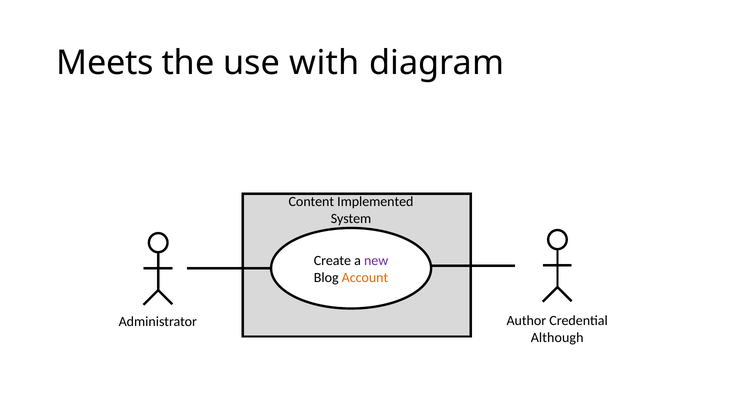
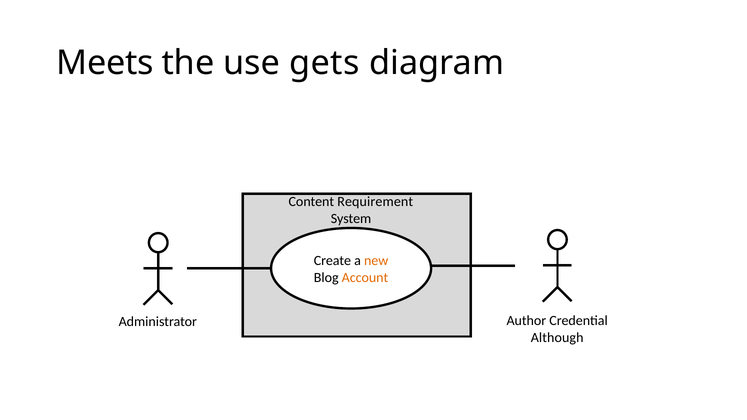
with: with -> gets
Implemented: Implemented -> Requirement
new colour: purple -> orange
